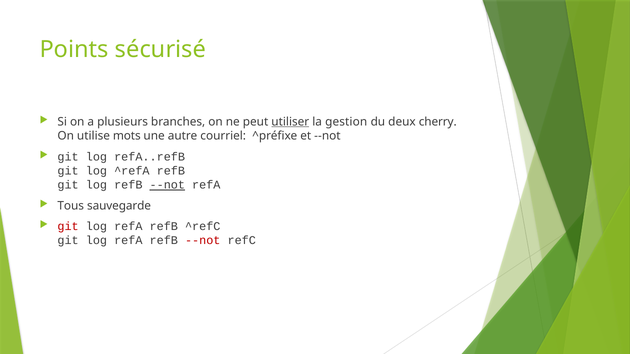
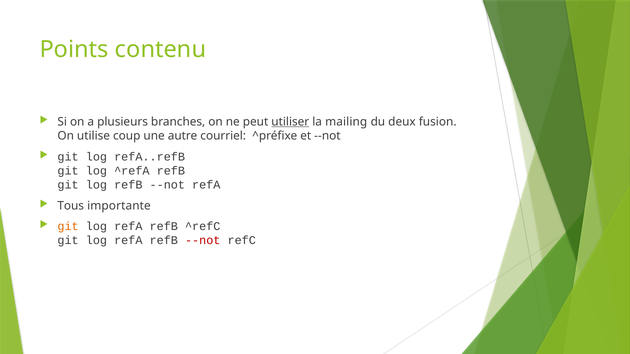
sécurisé: sécurisé -> contenu
gestion: gestion -> mailing
cherry: cherry -> fusion
mots: mots -> coup
--not at (167, 185) underline: present -> none
sauvegarde: sauvegarde -> importante
git at (68, 227) colour: red -> orange
